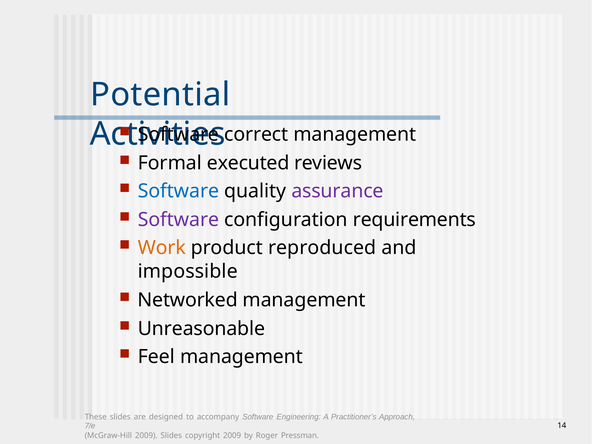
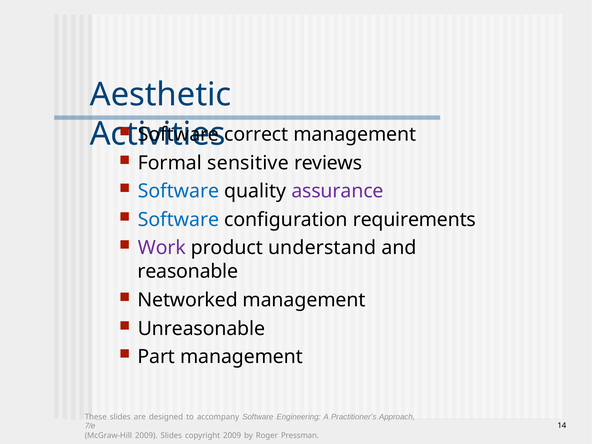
Potential: Potential -> Aesthetic
executed: executed -> sensitive
Software at (178, 220) colour: purple -> blue
Work colour: orange -> purple
reproduced: reproduced -> understand
impossible: impossible -> reasonable
Feel: Feel -> Part
